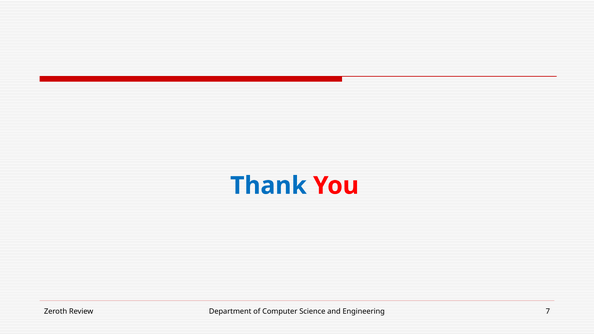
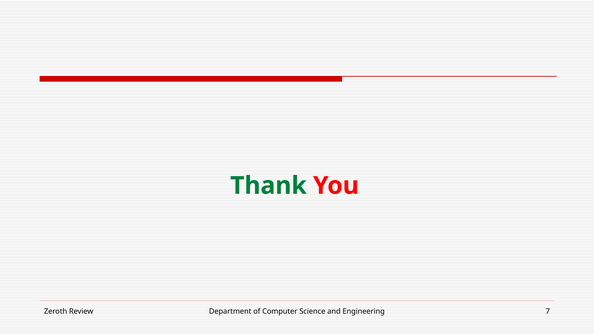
Thank colour: blue -> green
